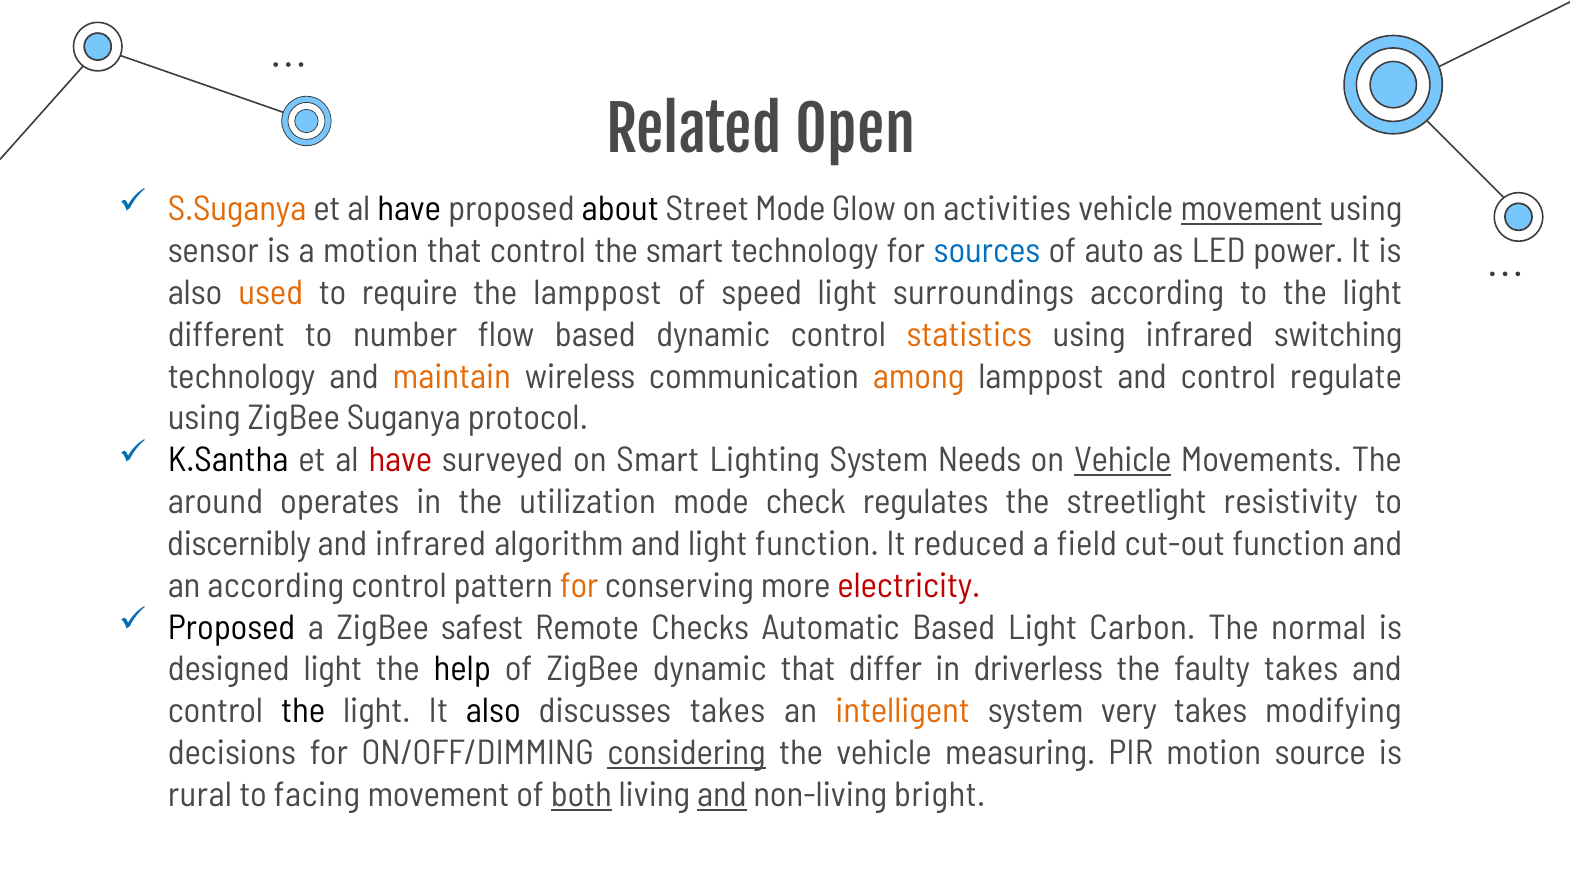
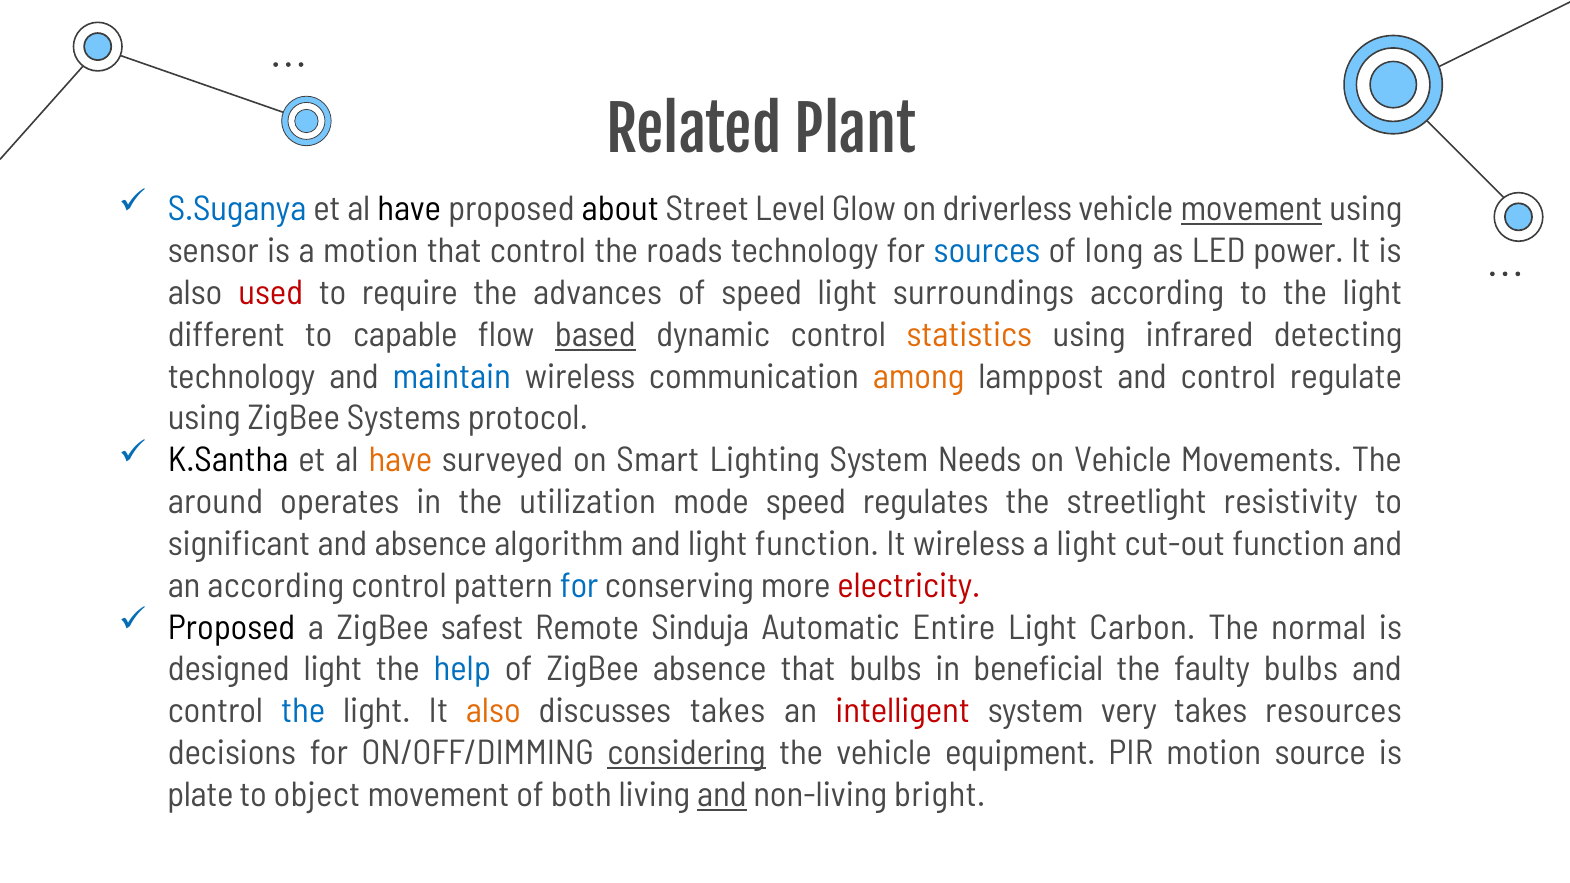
Open: Open -> Plant
S.Suganya colour: orange -> blue
Street Mode: Mode -> Level
activities: activities -> driverless
the smart: smart -> roads
auto: auto -> long
used colour: orange -> red
the lamppost: lamppost -> advances
number: number -> capable
based at (595, 335) underline: none -> present
switching: switching -> detecting
maintain colour: orange -> blue
Suganya: Suganya -> Systems
have at (400, 460) colour: red -> orange
Vehicle at (1123, 460) underline: present -> none
mode check: check -> speed
discernibly: discernibly -> significant
and infrared: infrared -> absence
It reduced: reduced -> wireless
a field: field -> light
for at (579, 586) colour: orange -> blue
Checks: Checks -> Sinduja
Automatic Based: Based -> Entire
help colour: black -> blue
ZigBee dynamic: dynamic -> absence
that differ: differ -> bulbs
driverless: driverless -> beneficial
faulty takes: takes -> bulbs
the at (303, 711) colour: black -> blue
also at (493, 711) colour: black -> orange
intelligent colour: orange -> red
modifying: modifying -> resources
measuring: measuring -> equipment
rural: rural -> plate
facing: facing -> object
both underline: present -> none
